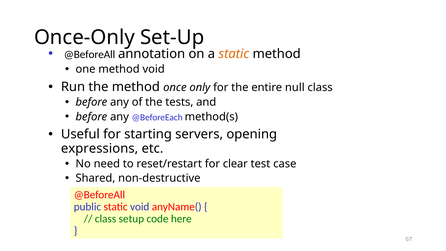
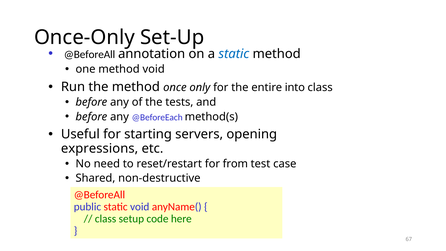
static at (234, 54) colour: orange -> blue
null: null -> into
clear: clear -> from
